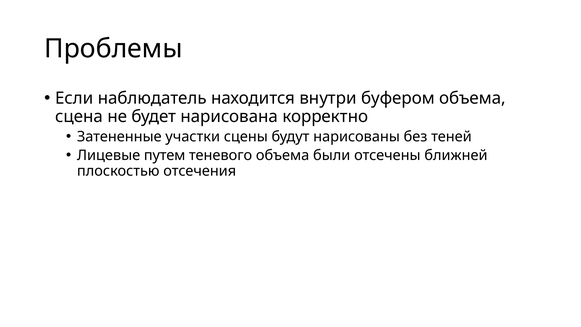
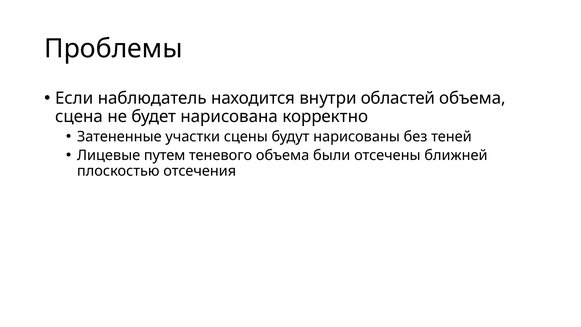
буфером: буфером -> областей
